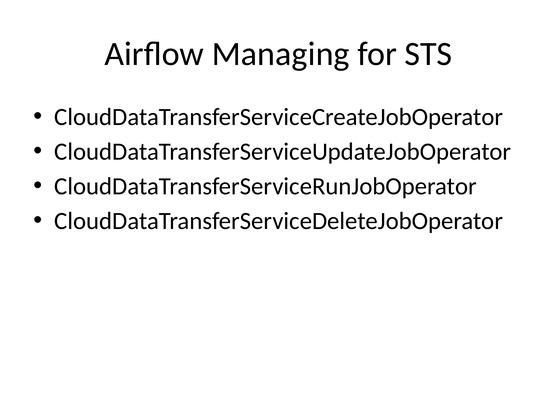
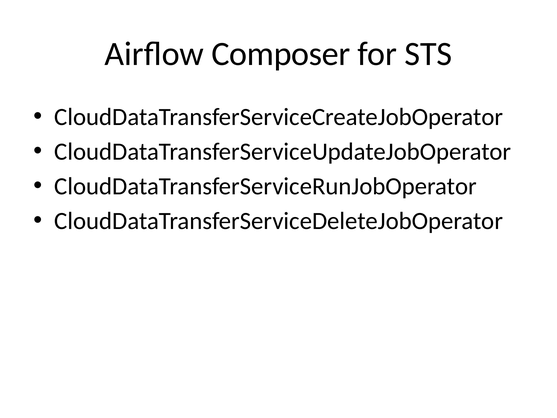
Managing: Managing -> Composer
